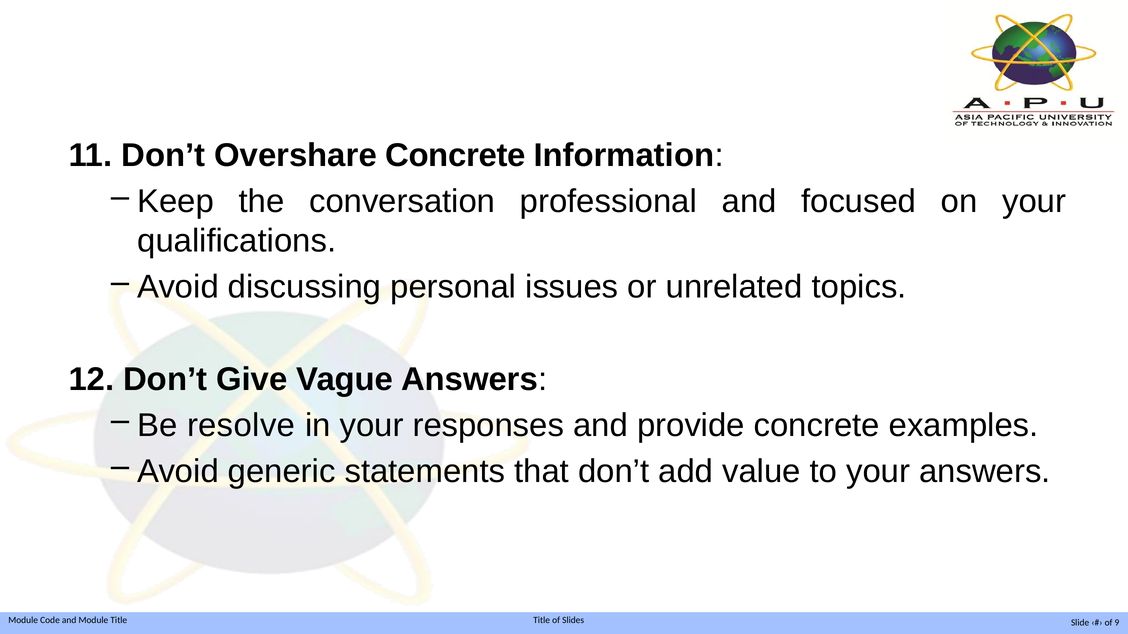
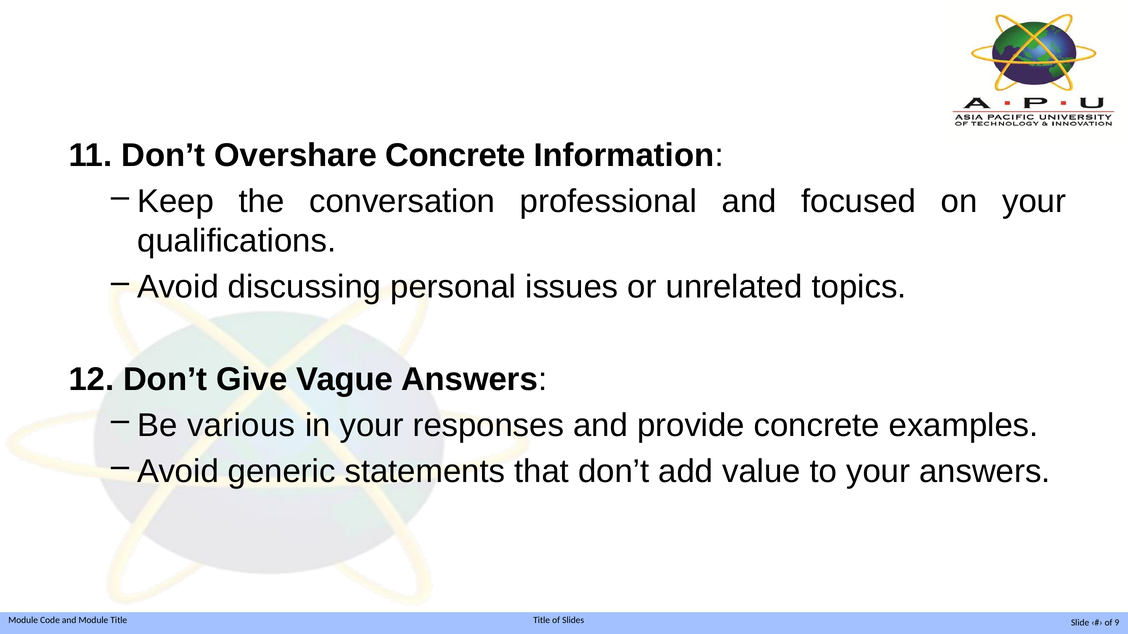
resolve: resolve -> various
